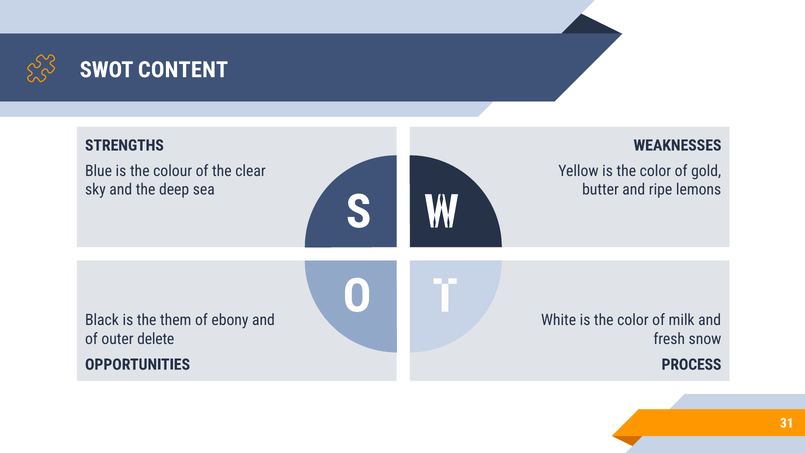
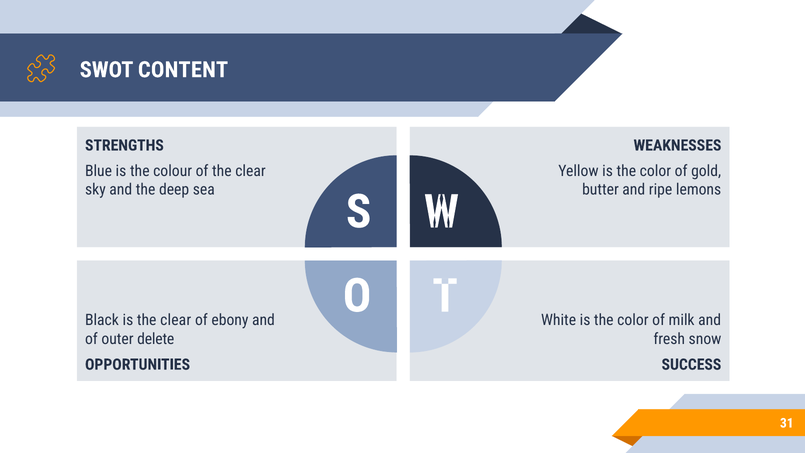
is the them: them -> clear
PROCESS: PROCESS -> SUCCESS
